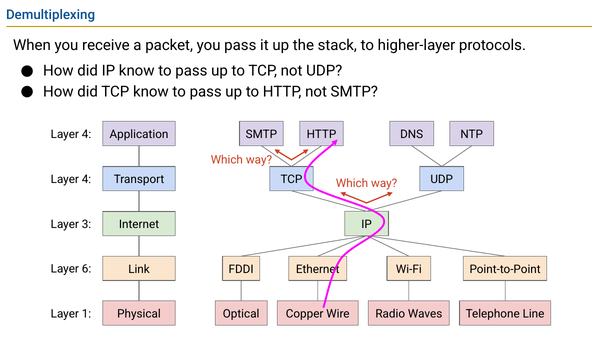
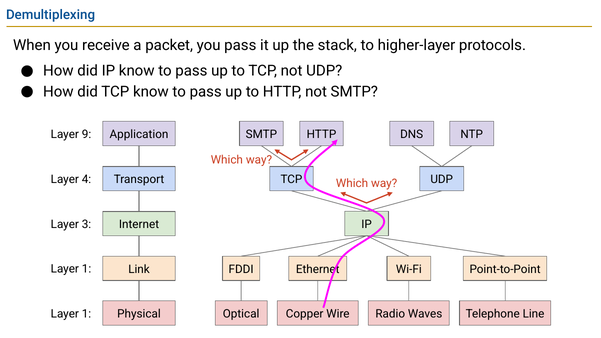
4 at (87, 134): 4 -> 9
6 at (87, 269): 6 -> 1
